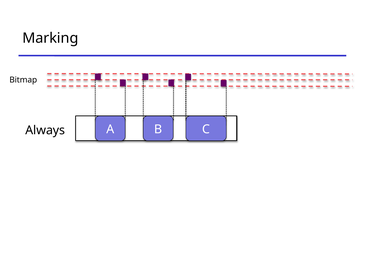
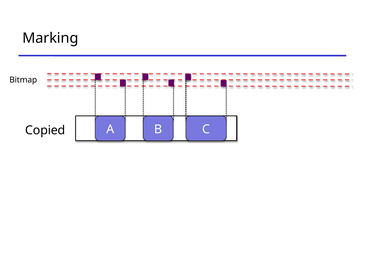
Always: Always -> Copied
